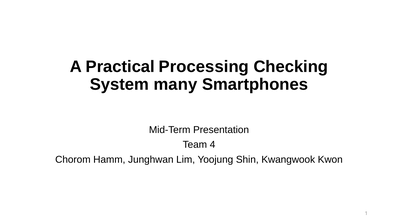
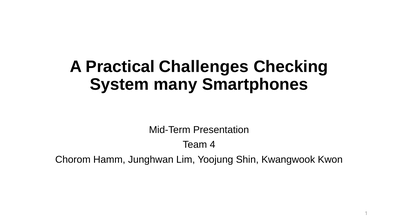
Processing: Processing -> Challenges
